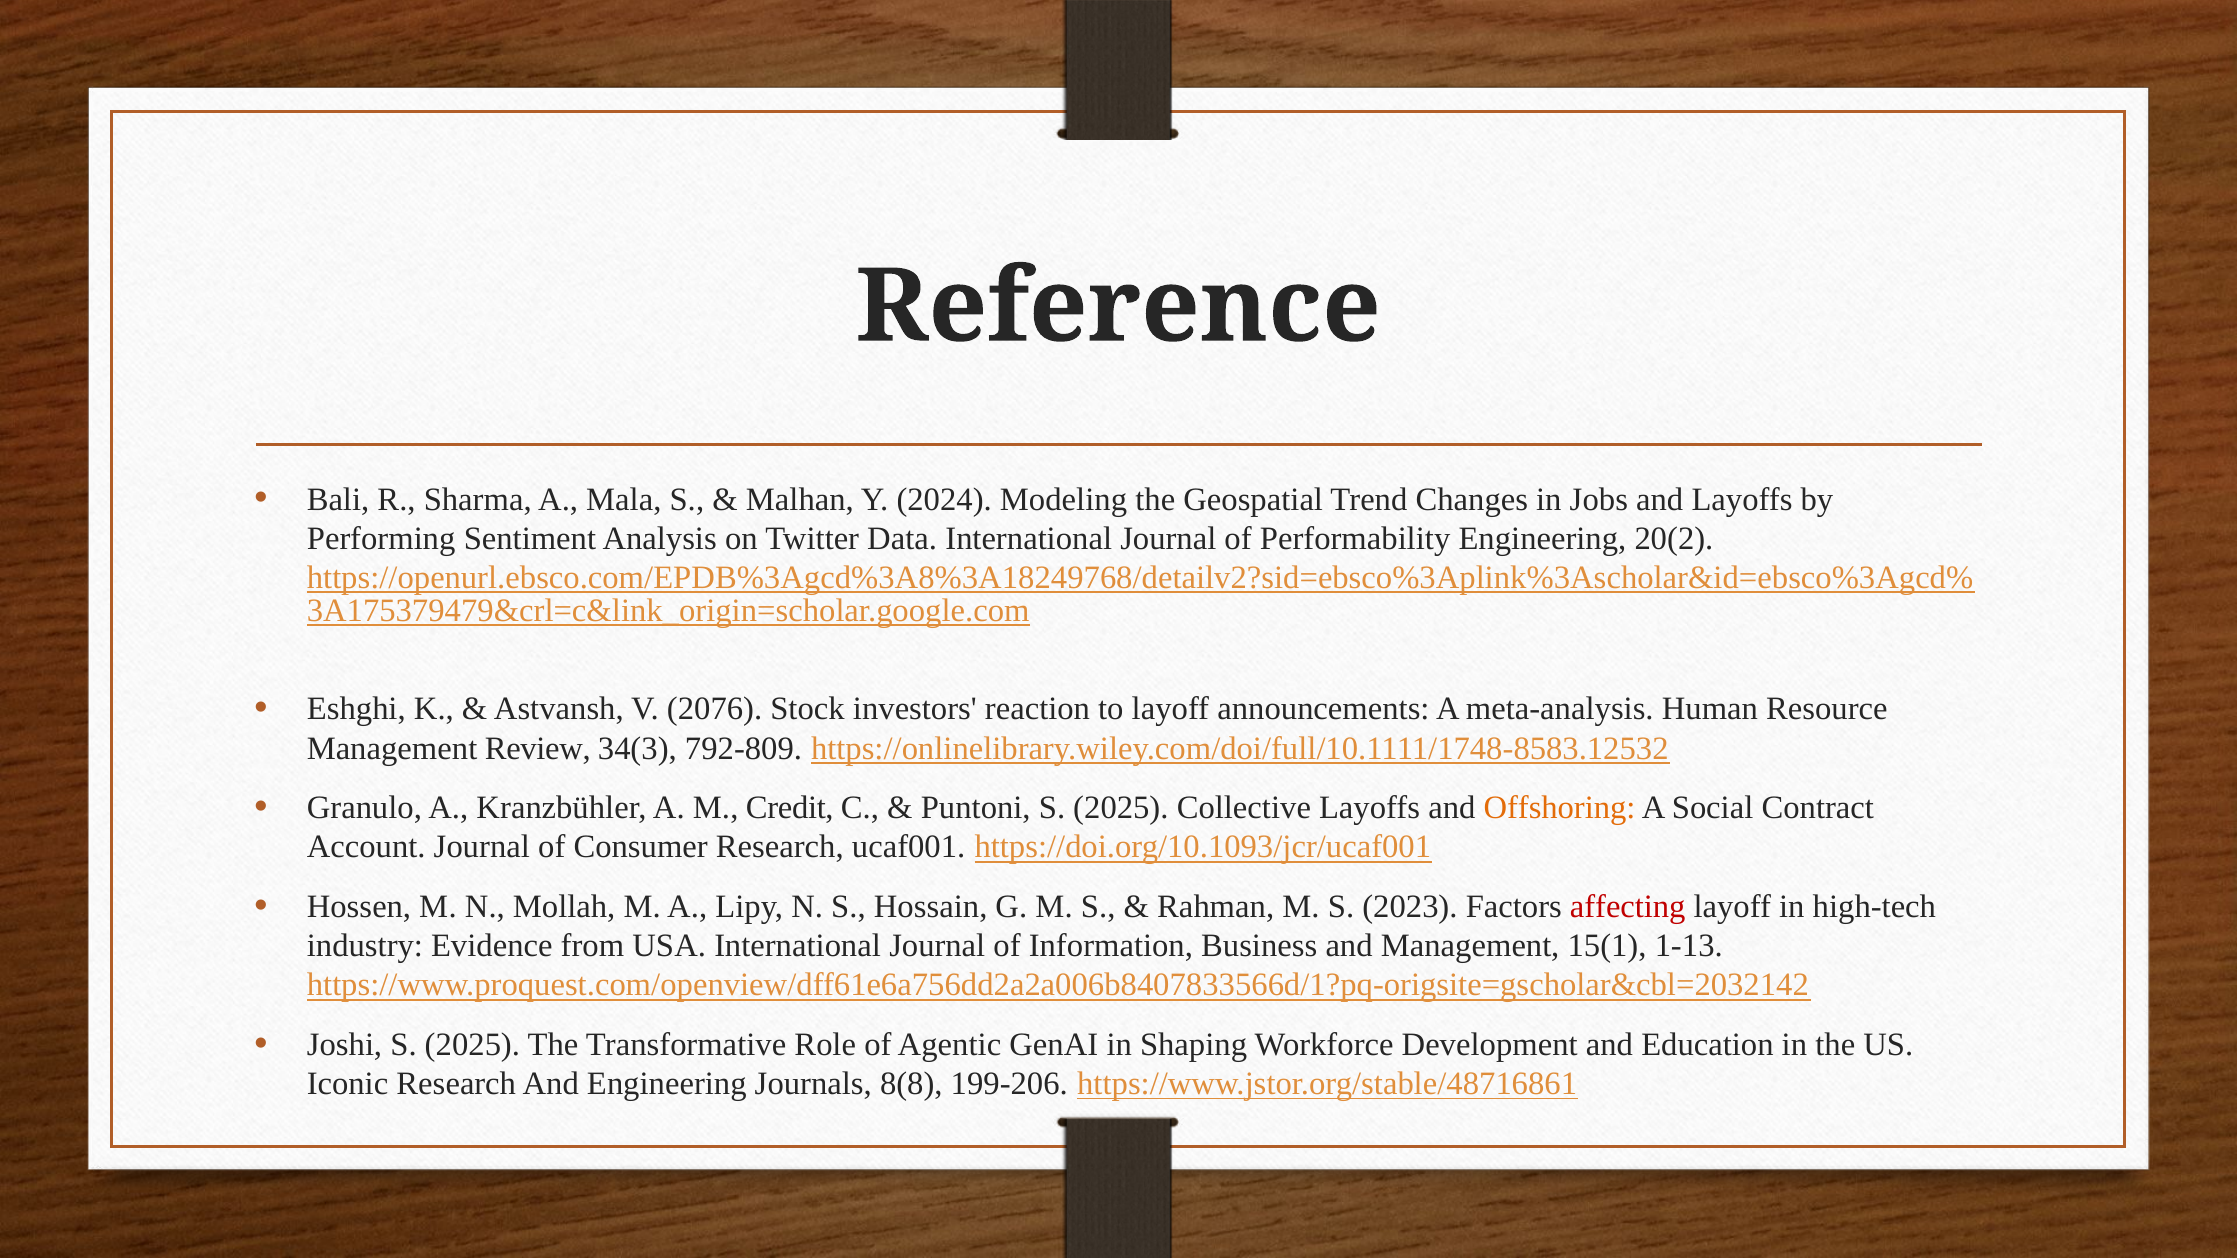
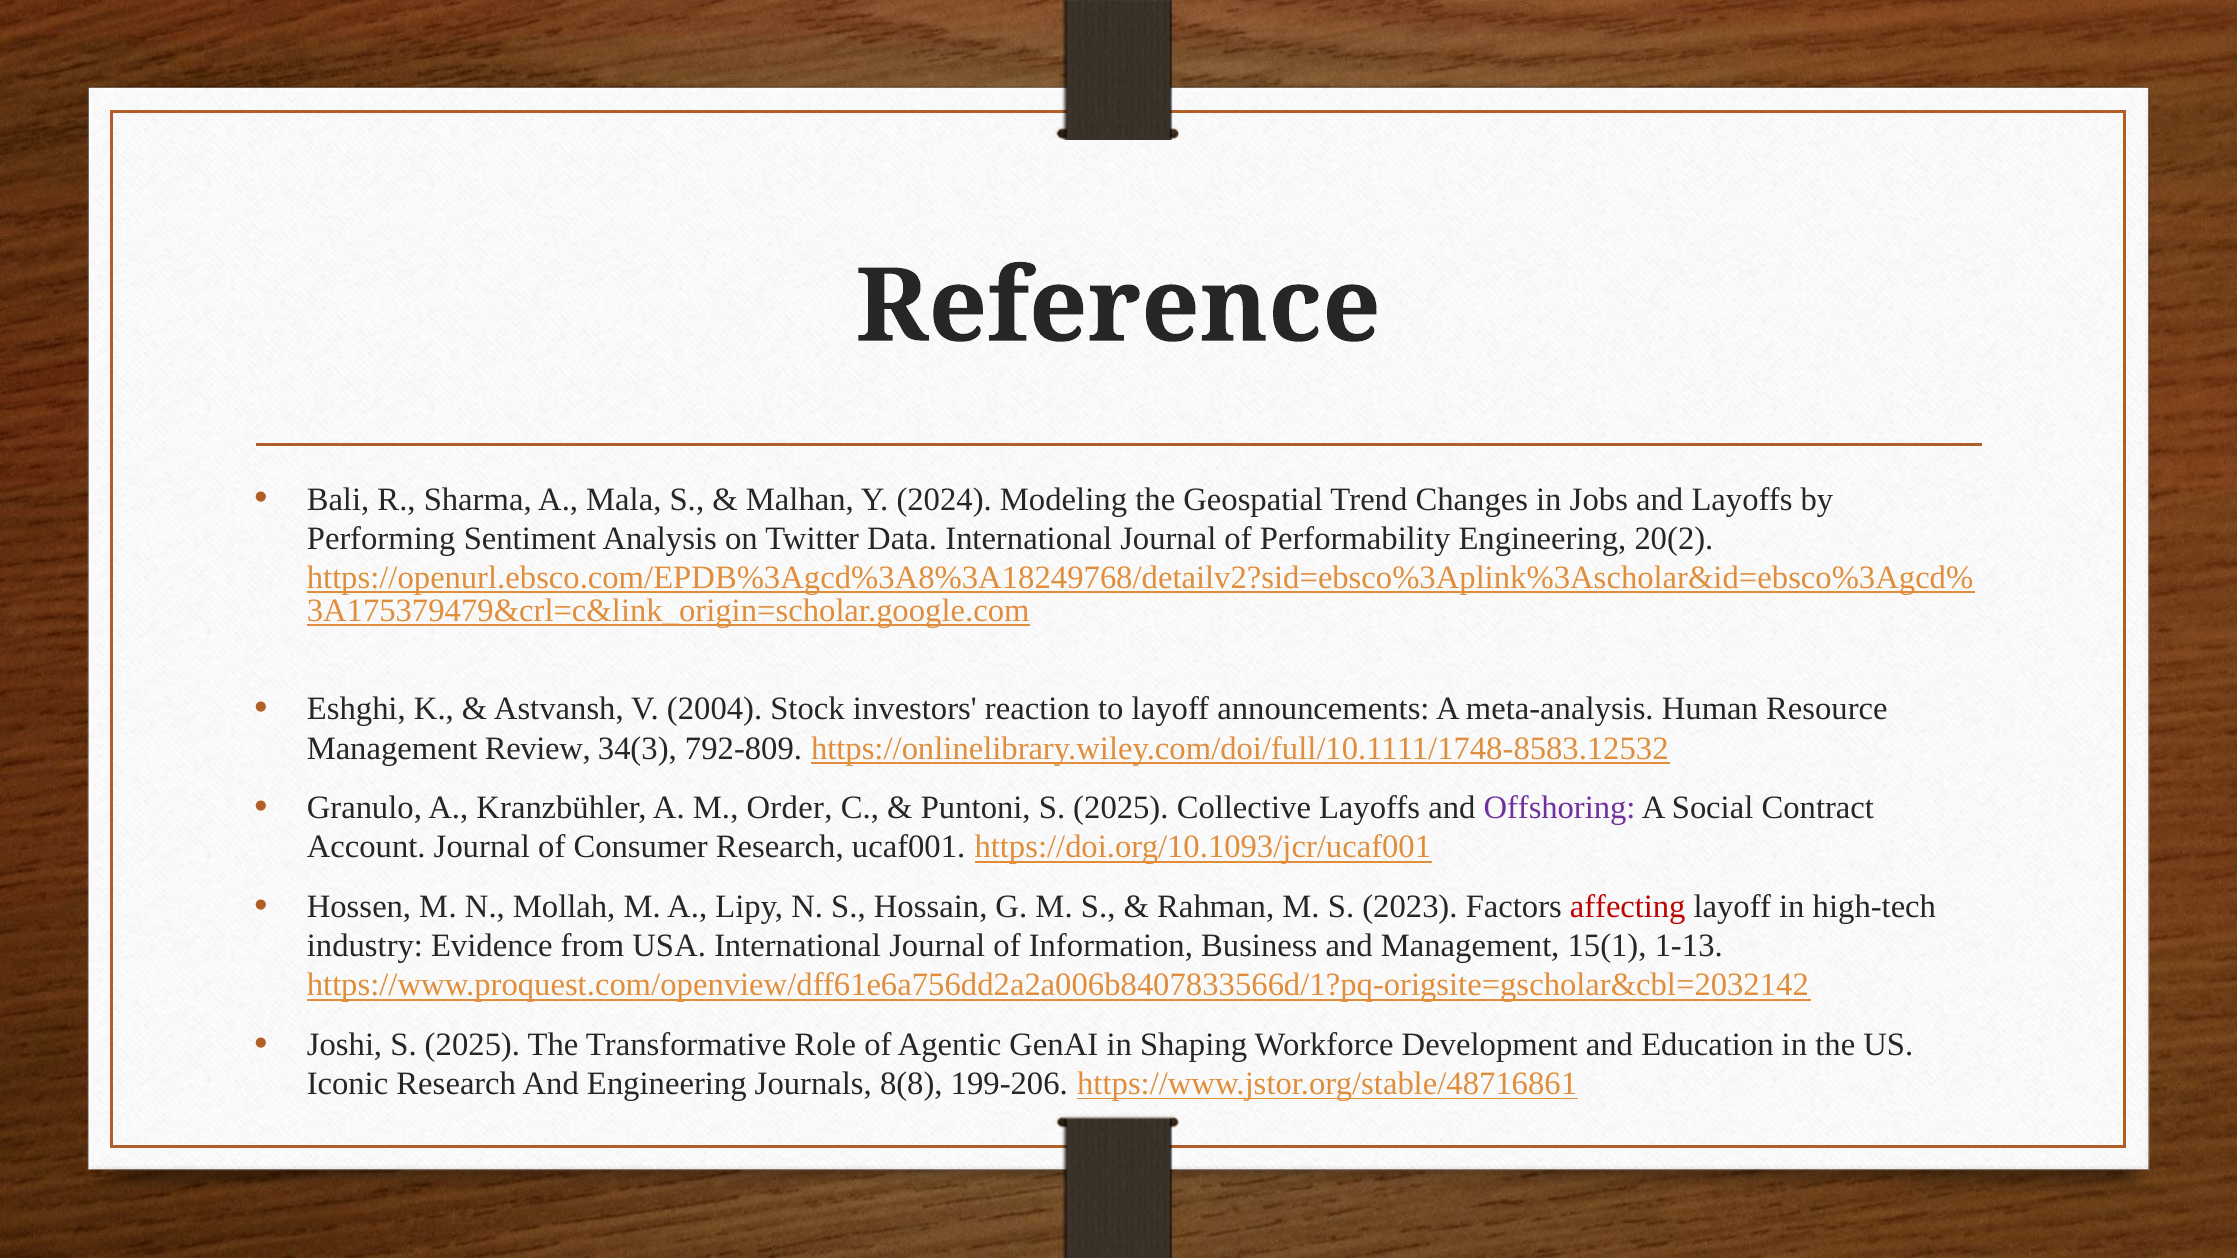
2076: 2076 -> 2004
Credit: Credit -> Order
Offshoring colour: orange -> purple
